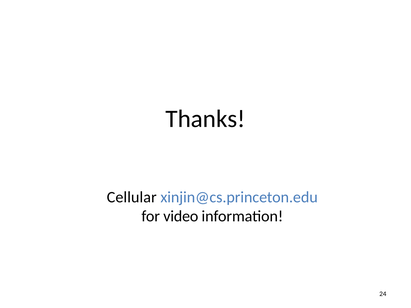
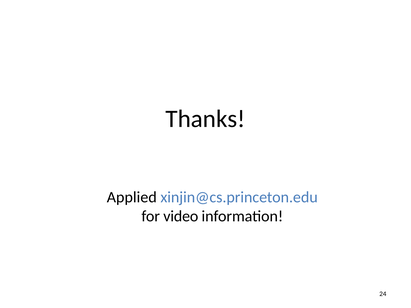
Cellular: Cellular -> Applied
